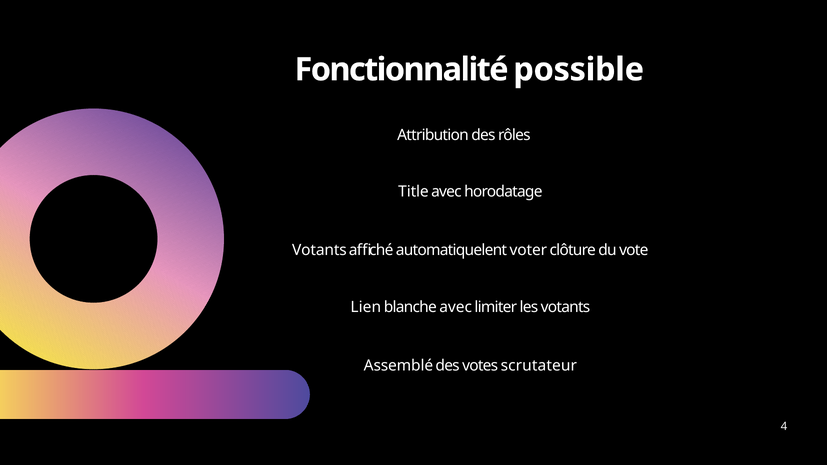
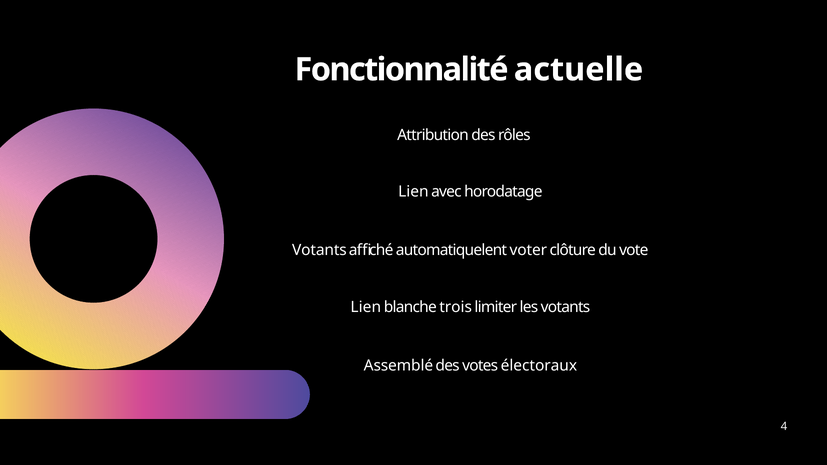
possible: possible -> actuelle
Title at (413, 192): Title -> Lien
blanche avec: avec -> trois
scrutateur: scrutateur -> électoraux
